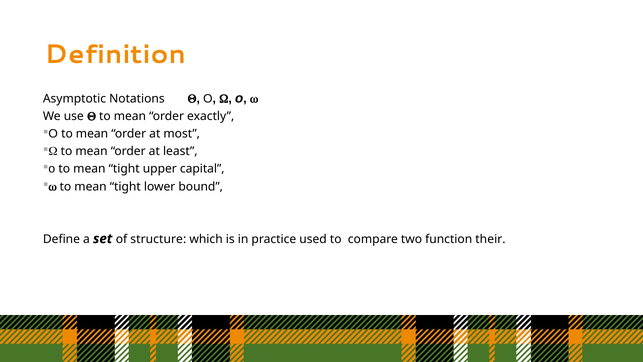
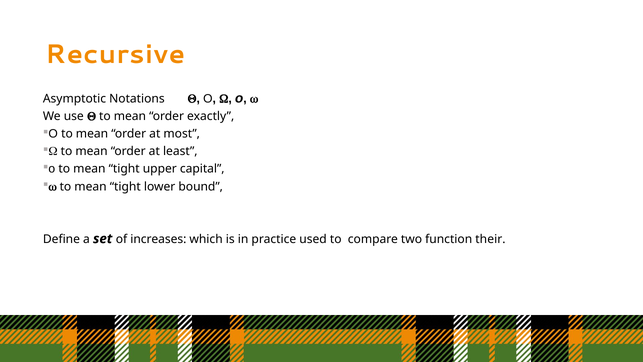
Definition: Definition -> Recursive
structure: structure -> increases
